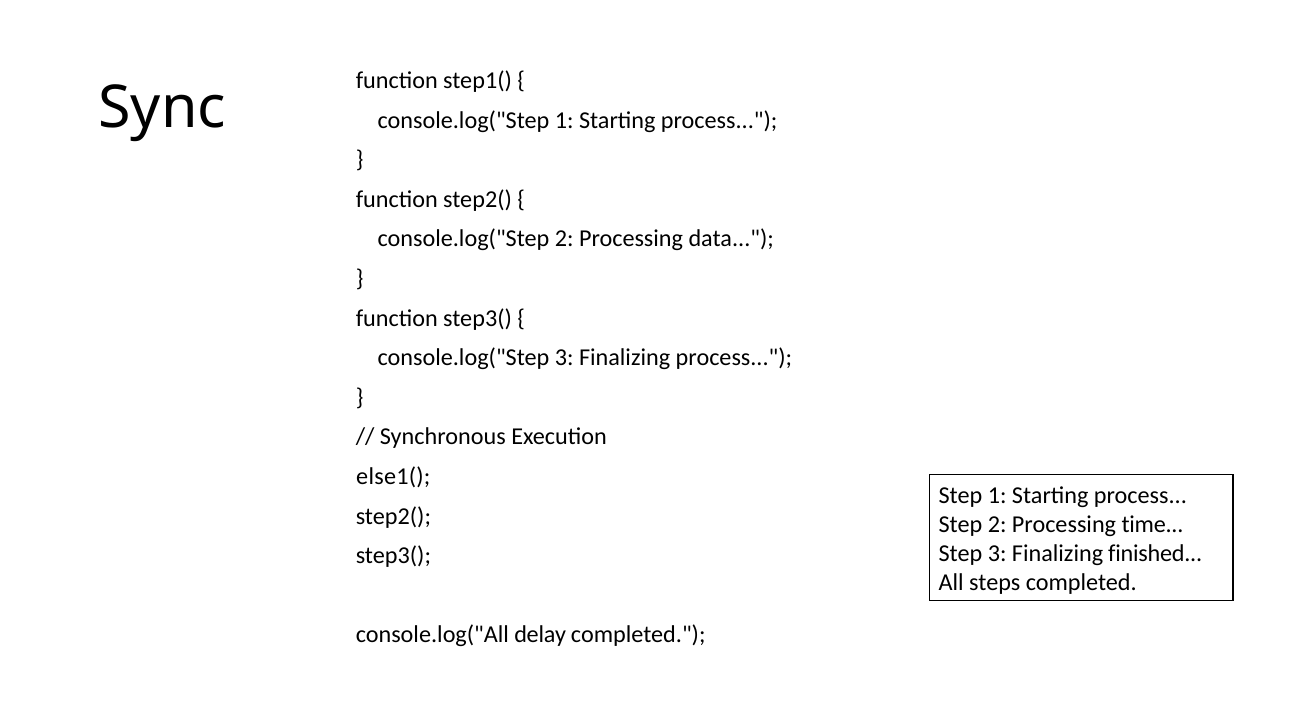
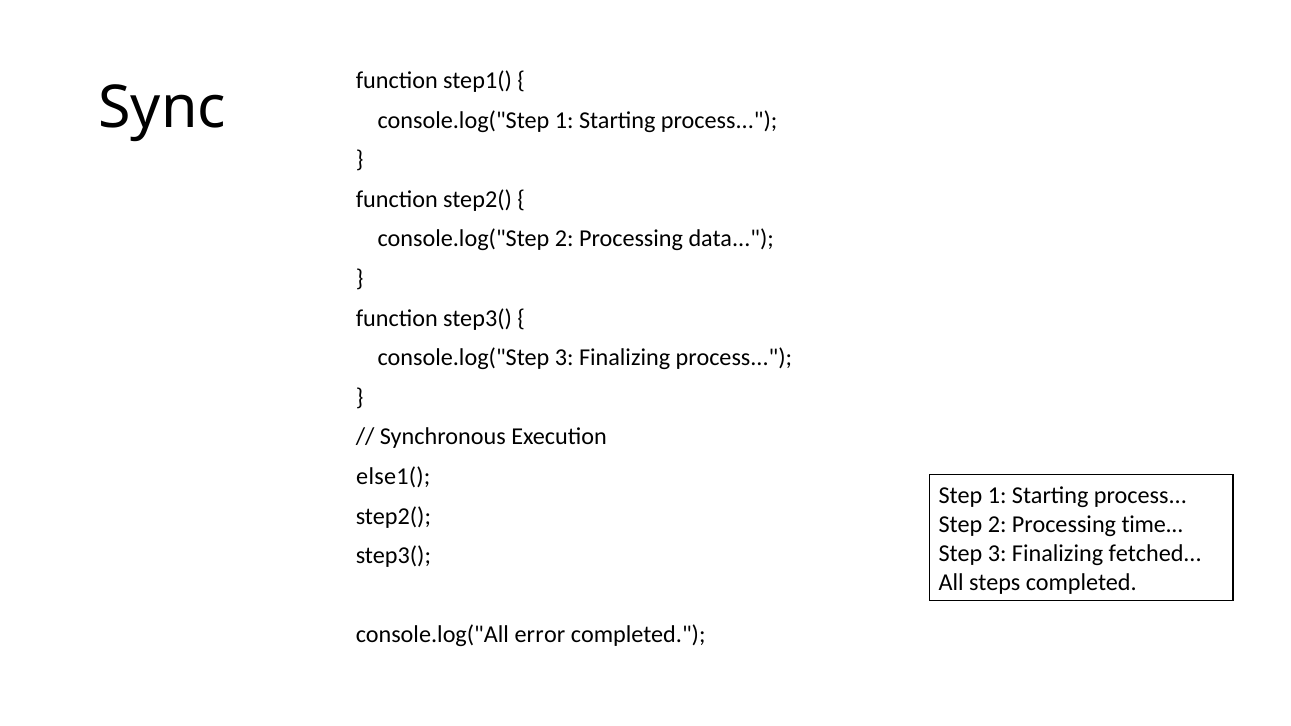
finished: finished -> fetched
delay: delay -> error
